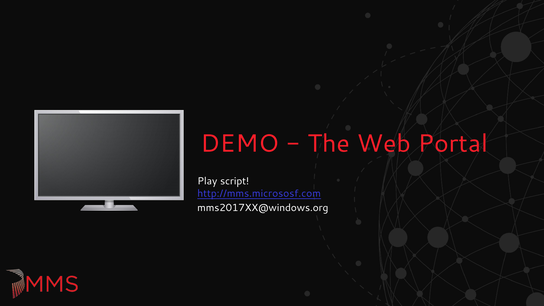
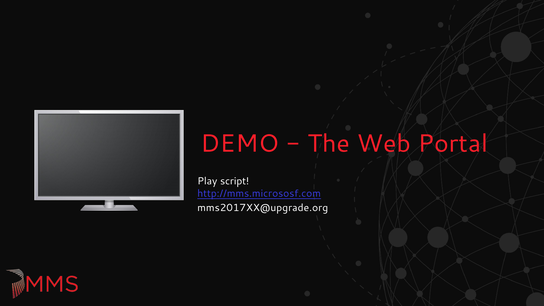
mms2017XX@windows.org: mms2017XX@windows.org -> mms2017XX@upgrade.org
